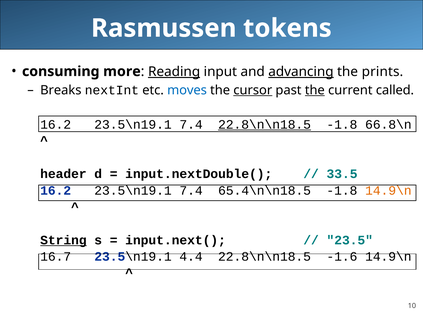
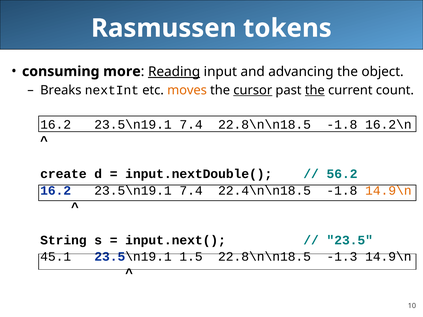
advancing underline: present -> none
prints: prints -> object
moves colour: blue -> orange
called: called -> count
22.8\n\n18.5 at (265, 125) underline: present -> none
66.8\n: 66.8\n -> 16.2\n
header: header -> create
33.5: 33.5 -> 56.2
65.4\n\n18.5: 65.4\n\n18.5 -> 22.4\n\n18.5
String underline: present -> none
16.7: 16.7 -> 45.1
4.4: 4.4 -> 1.5
-1.6: -1.6 -> -1.3
